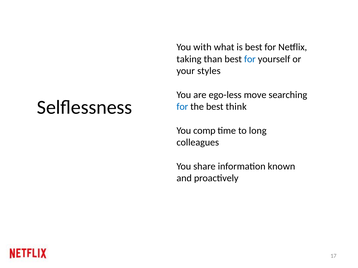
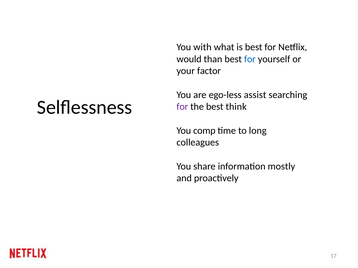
taking: taking -> would
styles: styles -> factor
move: move -> assist
for at (182, 107) colour: blue -> purple
known: known -> mostly
